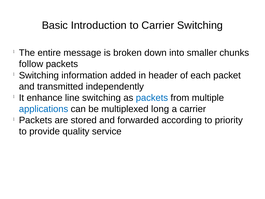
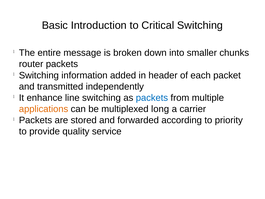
to Carrier: Carrier -> Critical
follow: follow -> router
applications colour: blue -> orange
